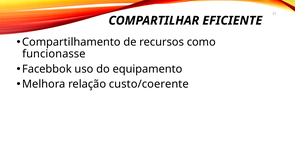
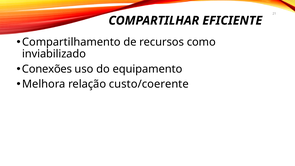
funcionasse: funcionasse -> inviabilizado
Facebbok: Facebbok -> Conexões
